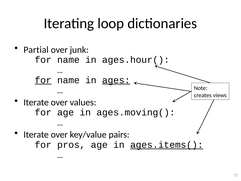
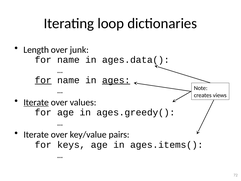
Partial: Partial -> Length
ages.hour(: ages.hour( -> ages.data(
Iterate at (36, 102) underline: none -> present
ages.moving(: ages.moving( -> ages.greedy(
pros: pros -> keys
ages.items( underline: present -> none
